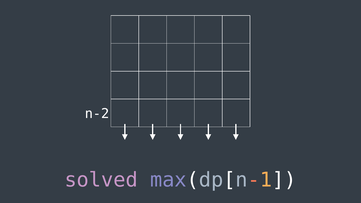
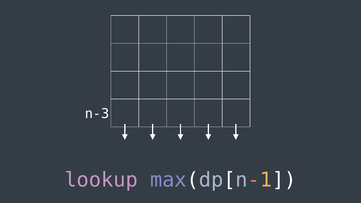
n-2: n-2 -> n-3
solved: solved -> lookup
